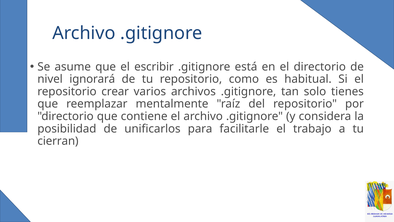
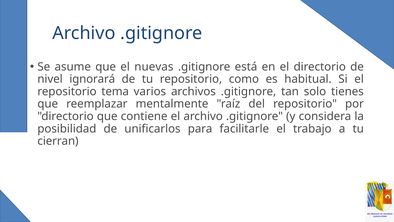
escribir: escribir -> nuevas
crear: crear -> tema
